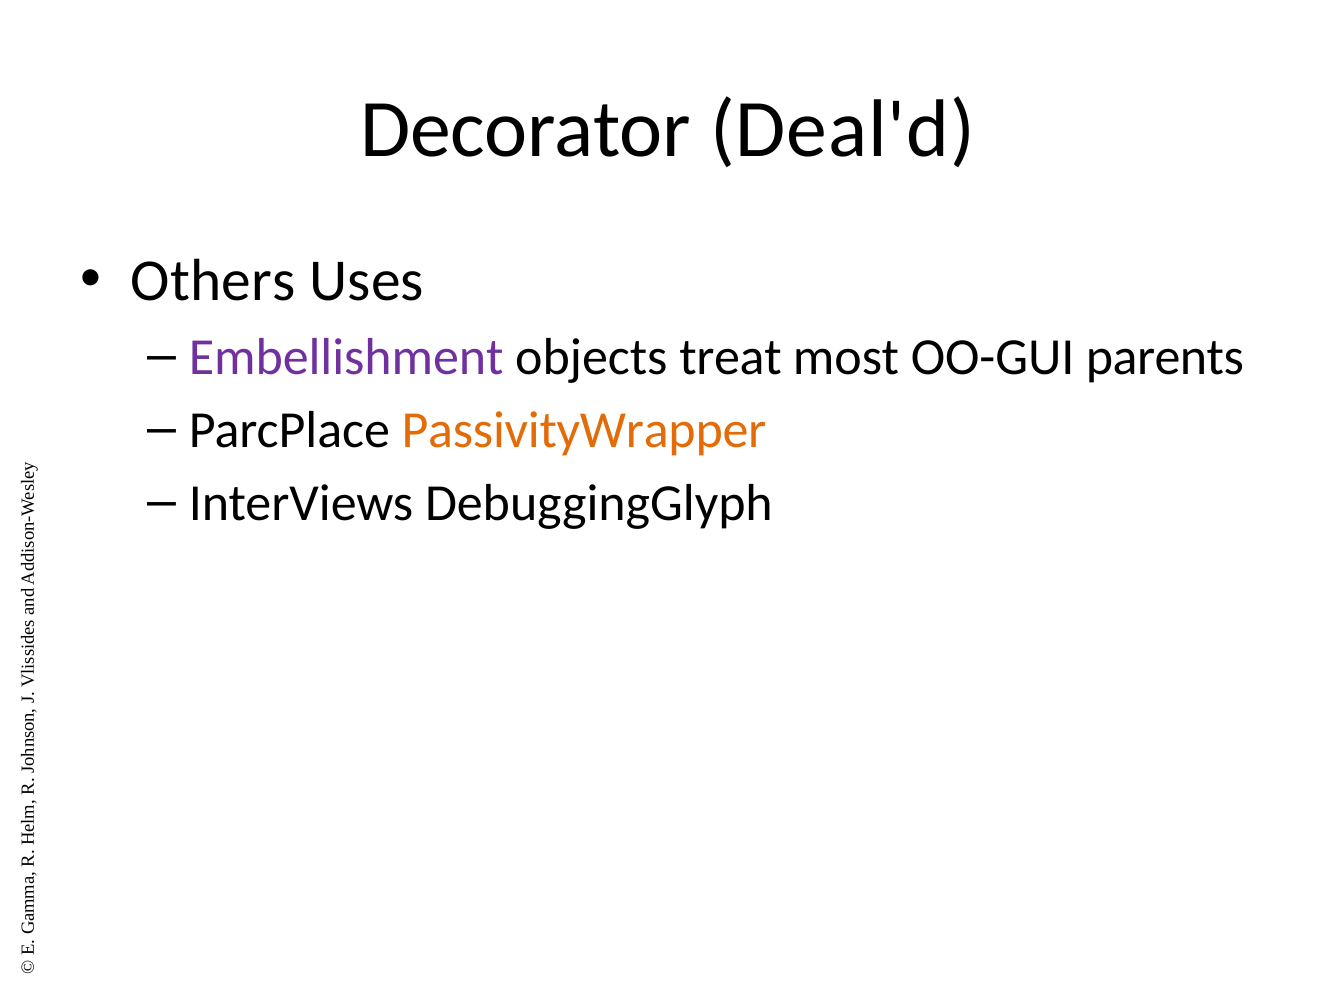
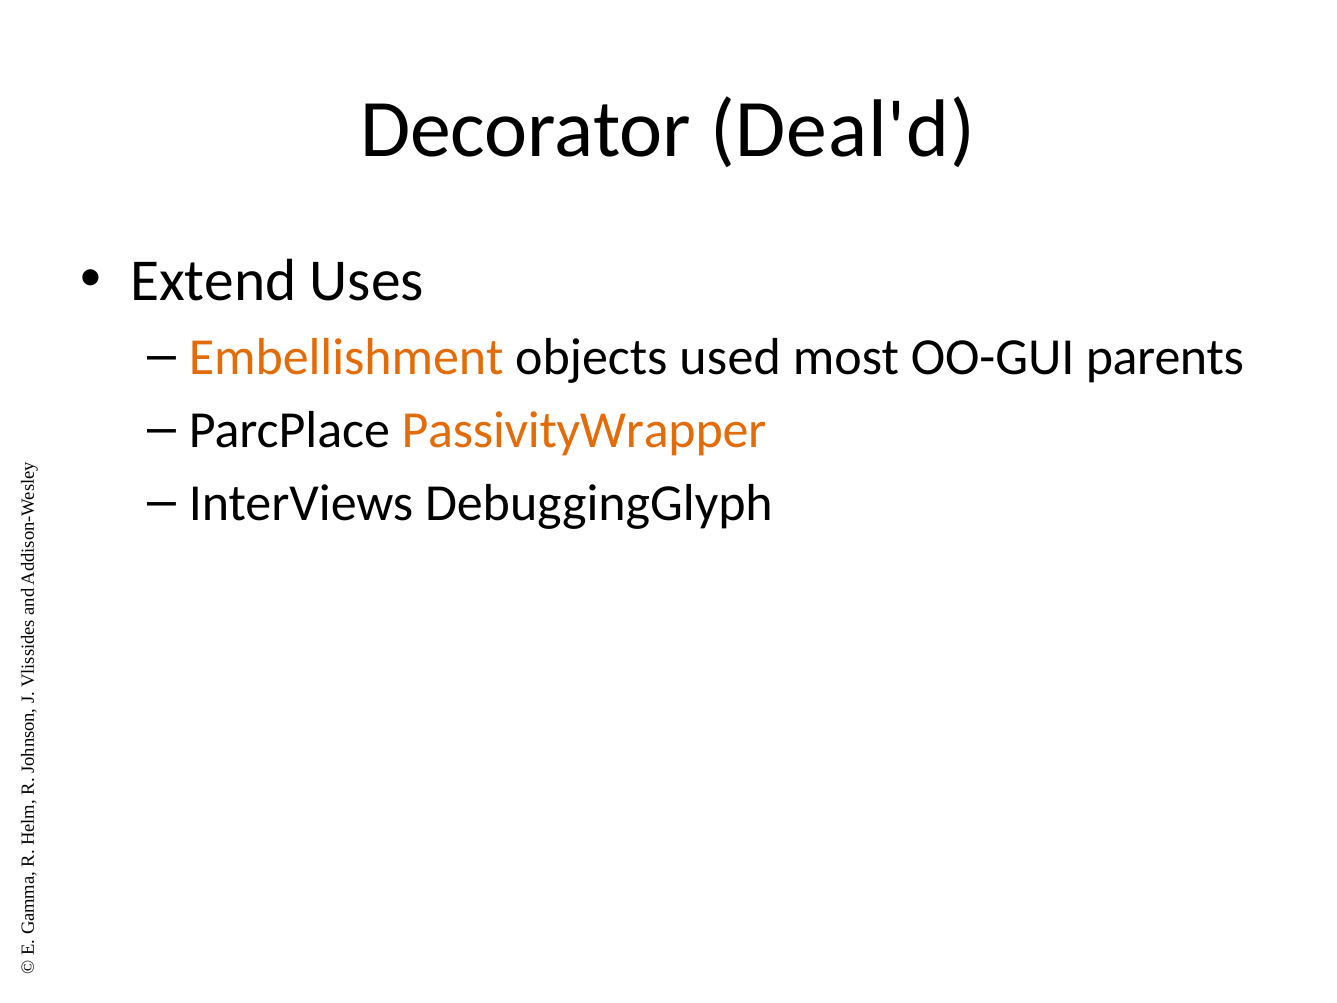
Others: Others -> Extend
Embellishment colour: purple -> orange
treat: treat -> used
